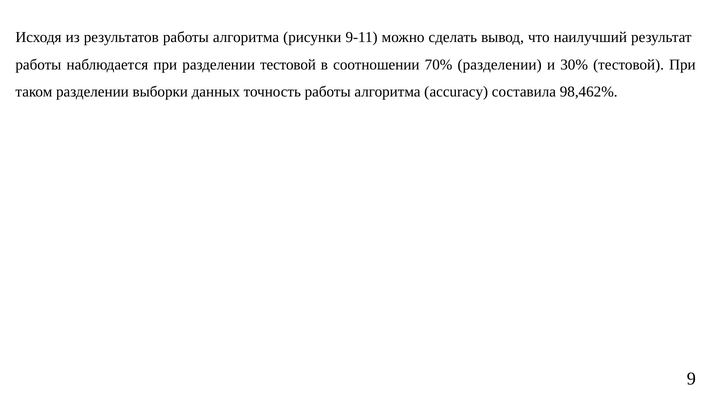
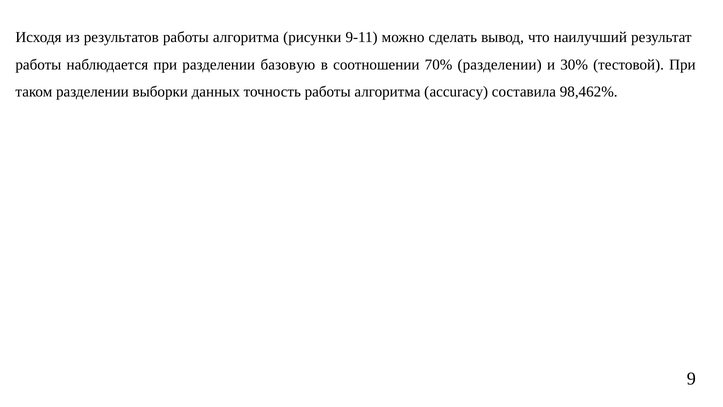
разделении тестовой: тестовой -> базовую
